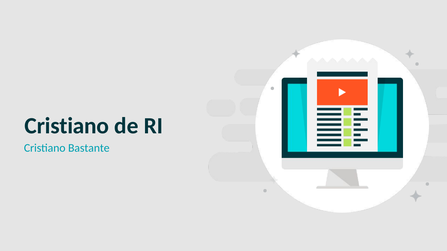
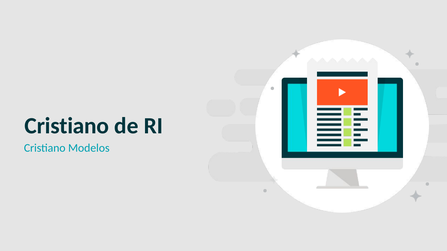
Bastante: Bastante -> Modelos
